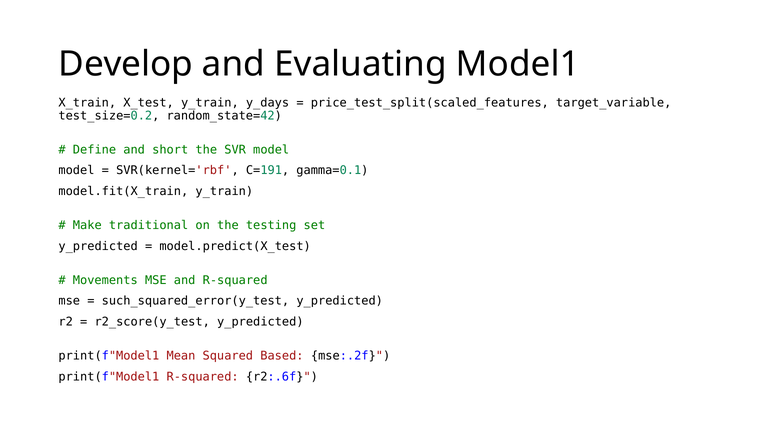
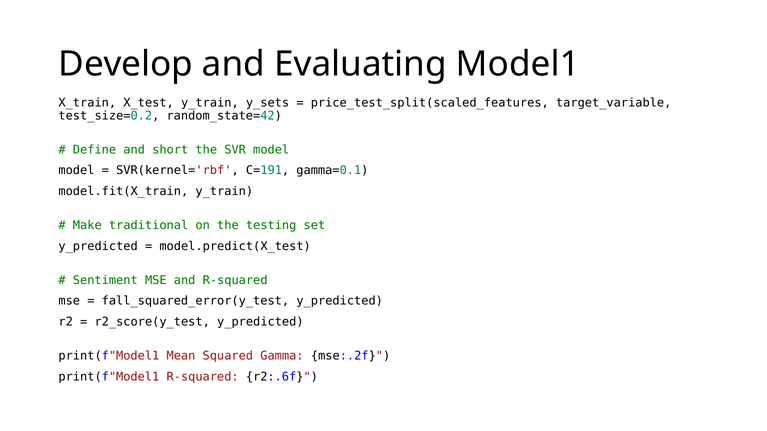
y_days: y_days -> y_sets
Movements: Movements -> Sentiment
such_squared_error(y_test: such_squared_error(y_test -> fall_squared_error(y_test
Based: Based -> Gamma
